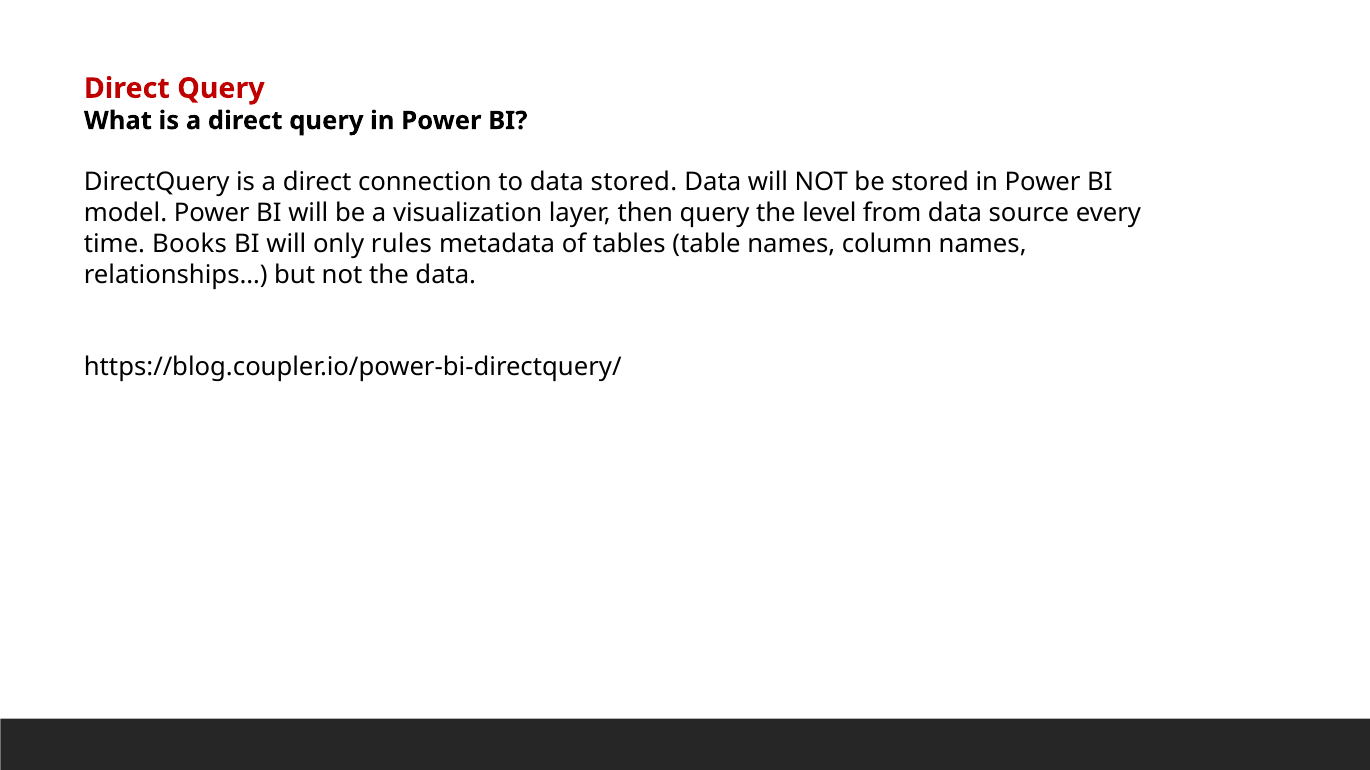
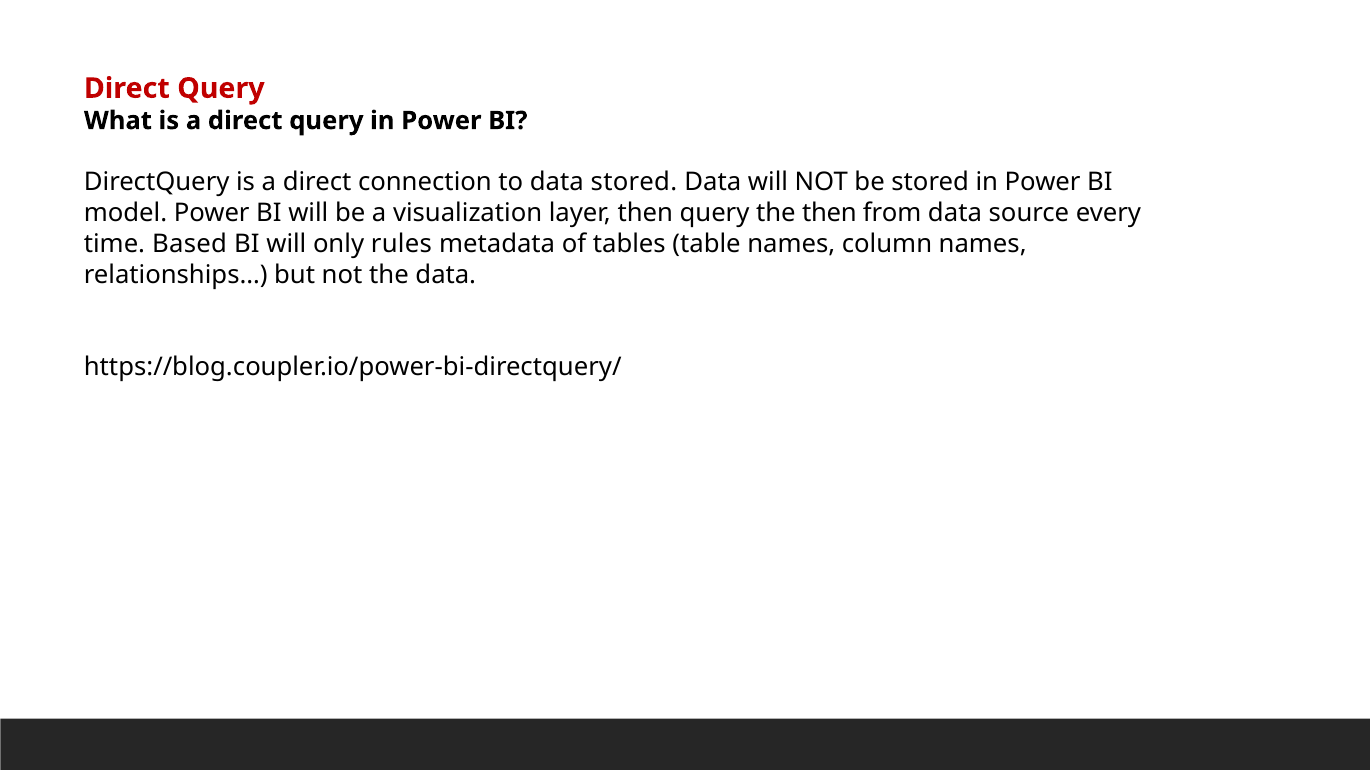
the level: level -> then
Books: Books -> Based
